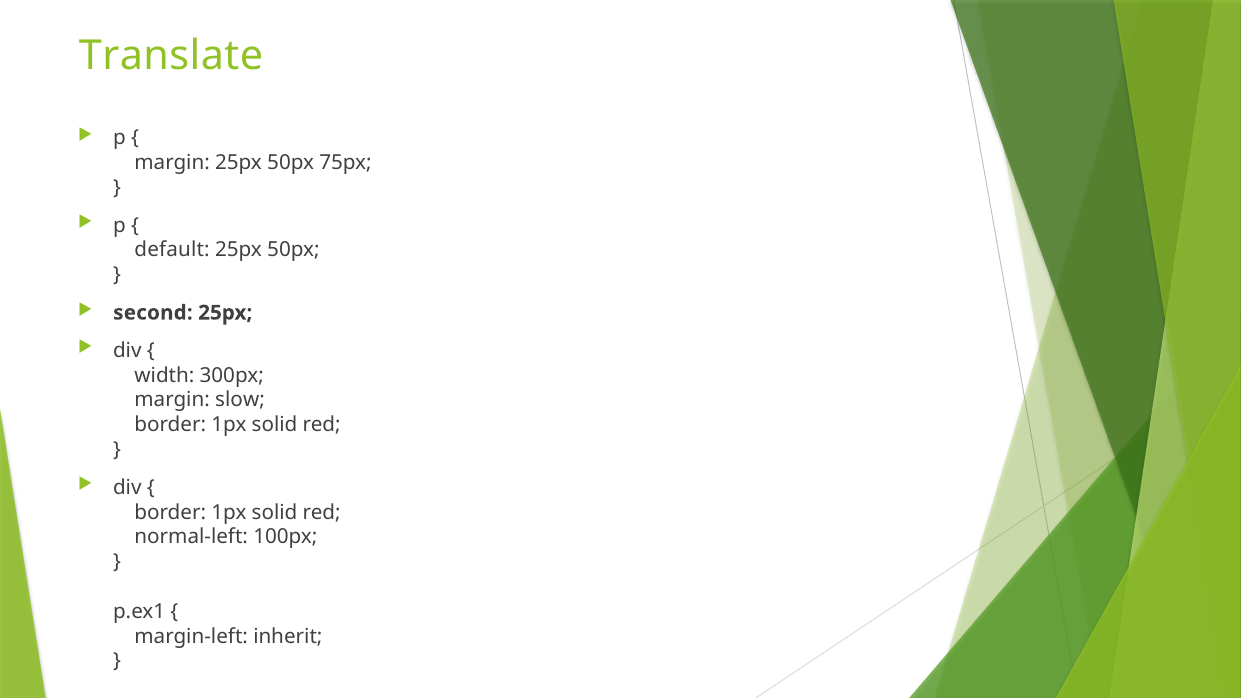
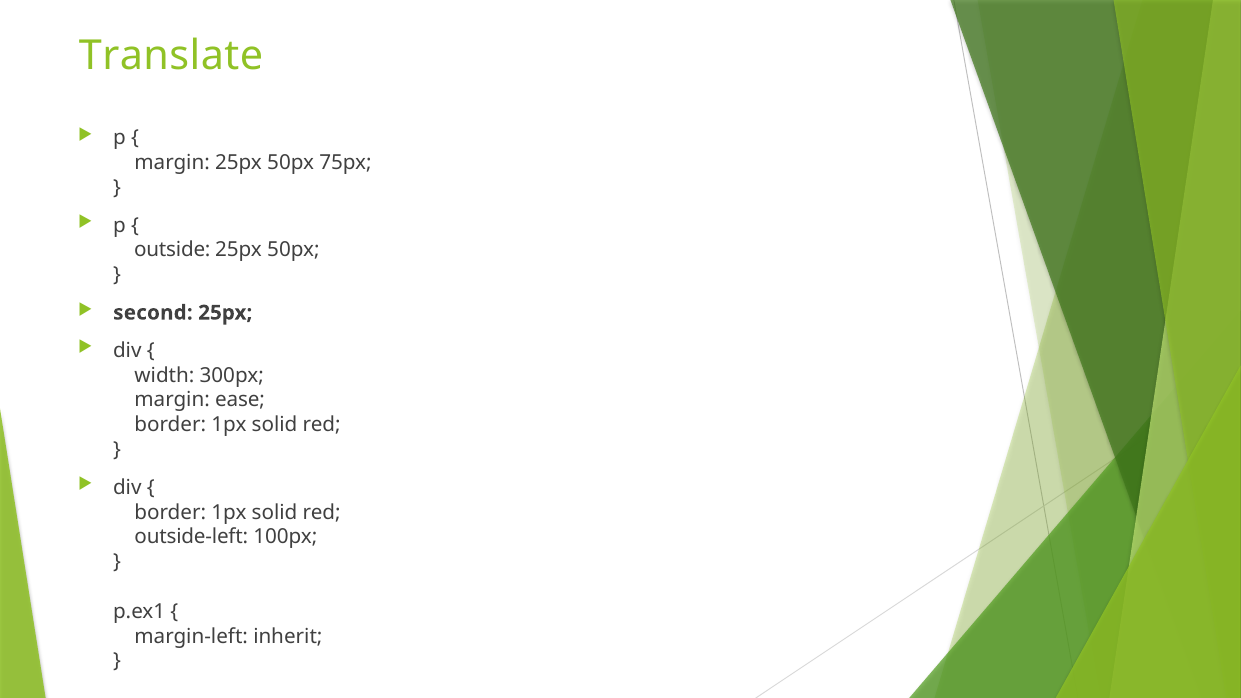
default: default -> outside
slow: slow -> ease
normal-left: normal-left -> outside-left
